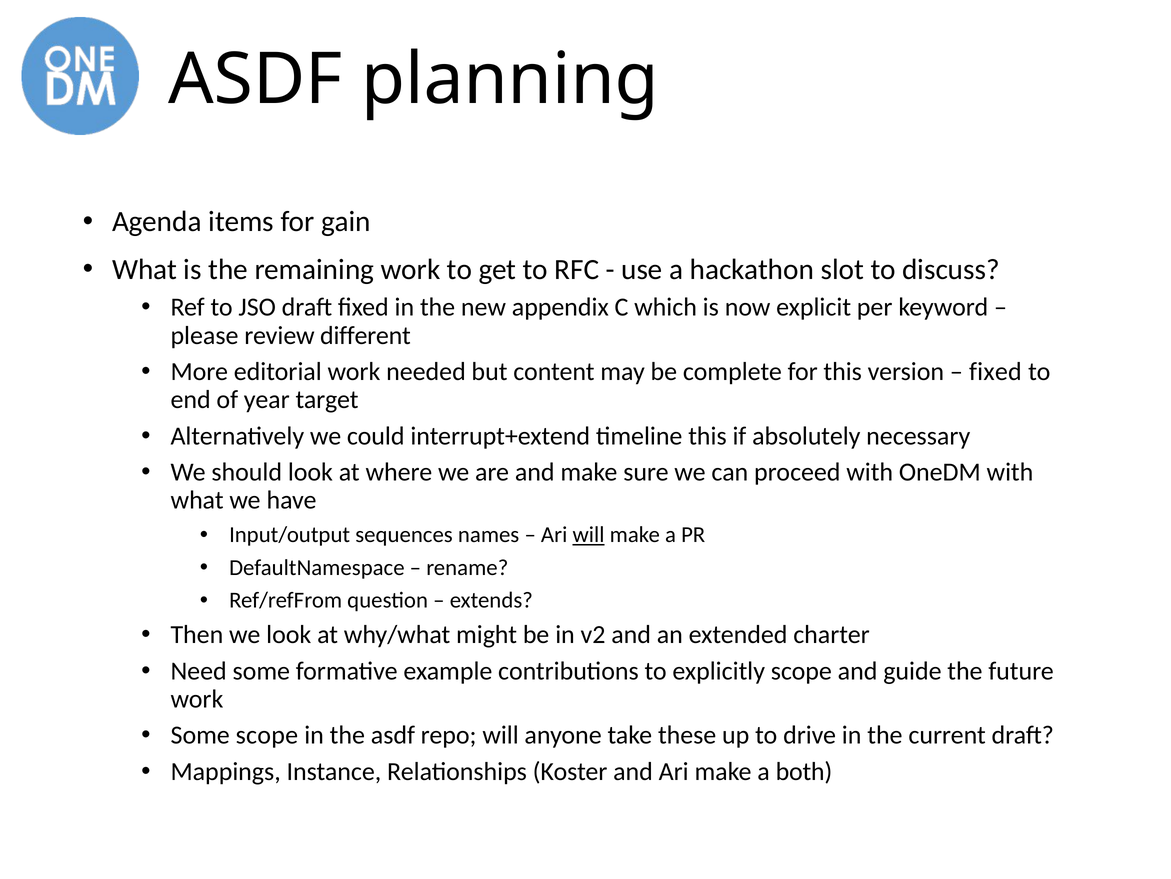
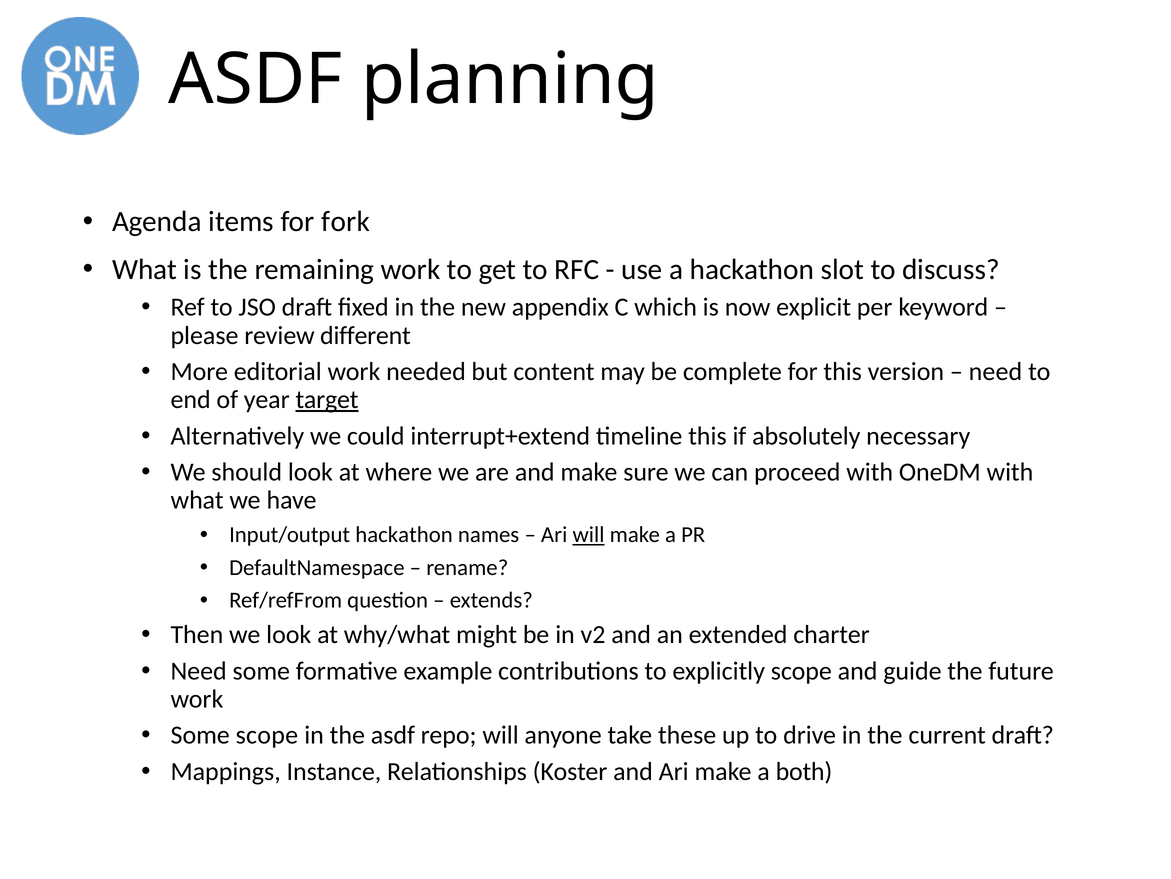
gain: gain -> fork
fixed at (995, 371): fixed -> need
target underline: none -> present
Input/output sequences: sequences -> hackathon
